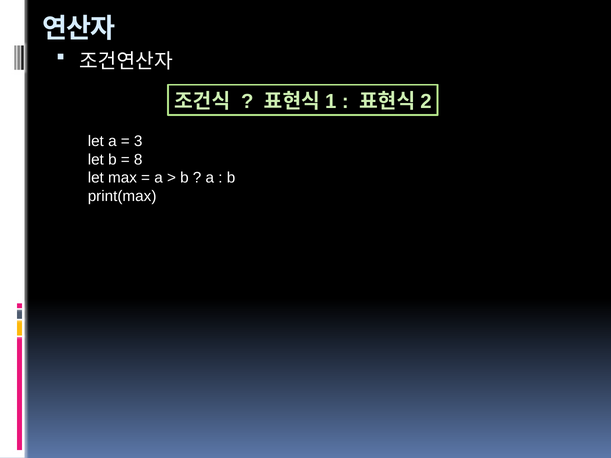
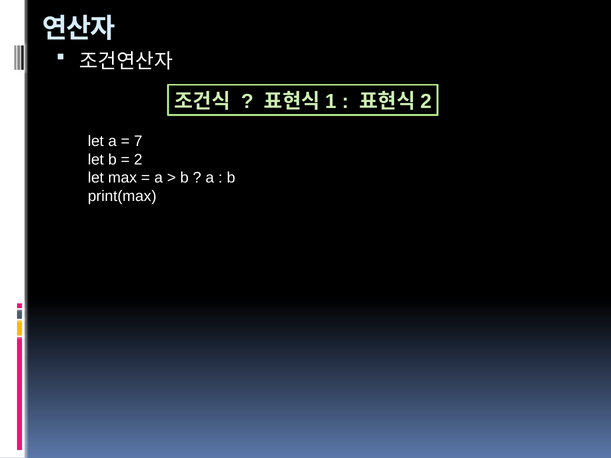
3: 3 -> 7
8: 8 -> 2
